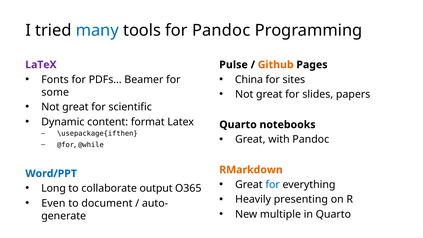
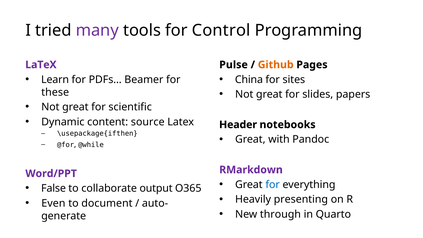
many colour: blue -> purple
for Pandoc: Pandoc -> Control
Fonts: Fonts -> Learn
some: some -> these
format: format -> source
Quarto at (238, 125): Quarto -> Header
RMarkdown colour: orange -> purple
Word/PPT colour: blue -> purple
Long: Long -> False
multiple: multiple -> through
